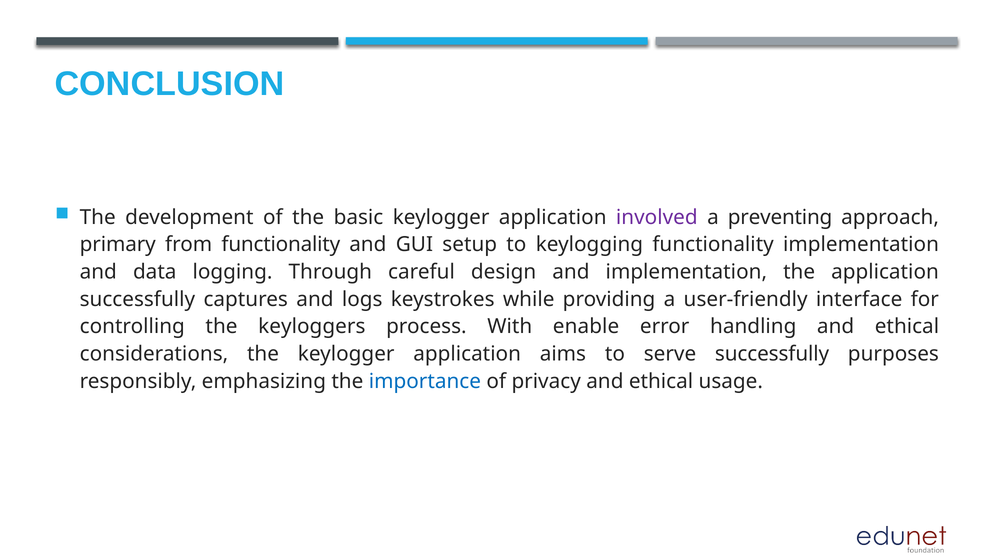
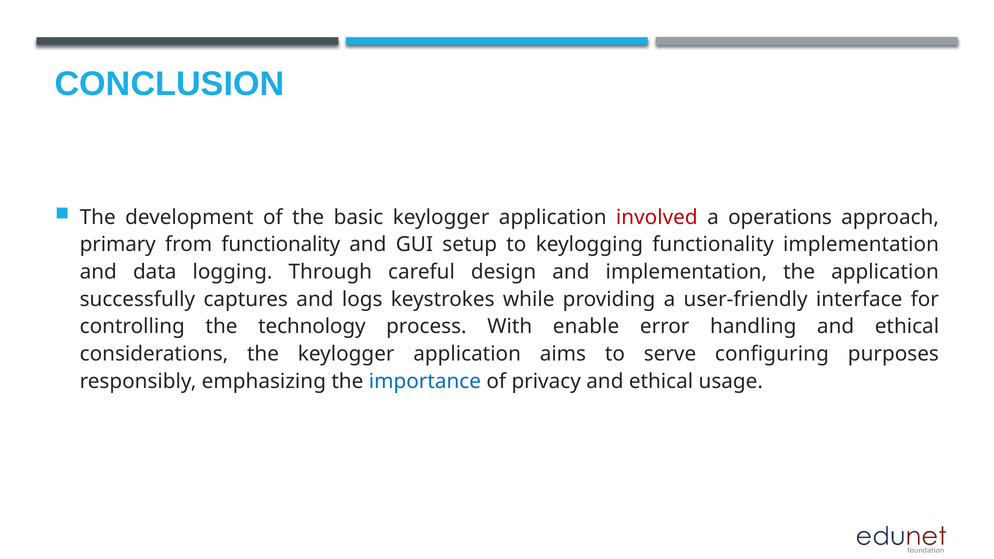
involved colour: purple -> red
preventing: preventing -> operations
keyloggers: keyloggers -> technology
serve successfully: successfully -> configuring
